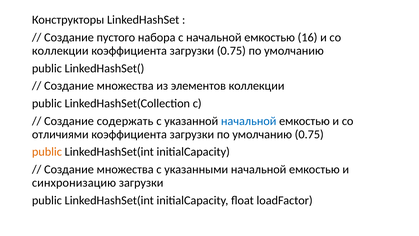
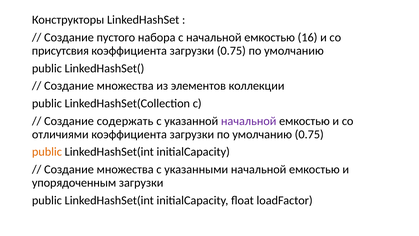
коллекции at (60, 51): коллекции -> присутсвия
начальной at (249, 121) colour: blue -> purple
синхронизацию: синхронизацию -> упорядоченным
